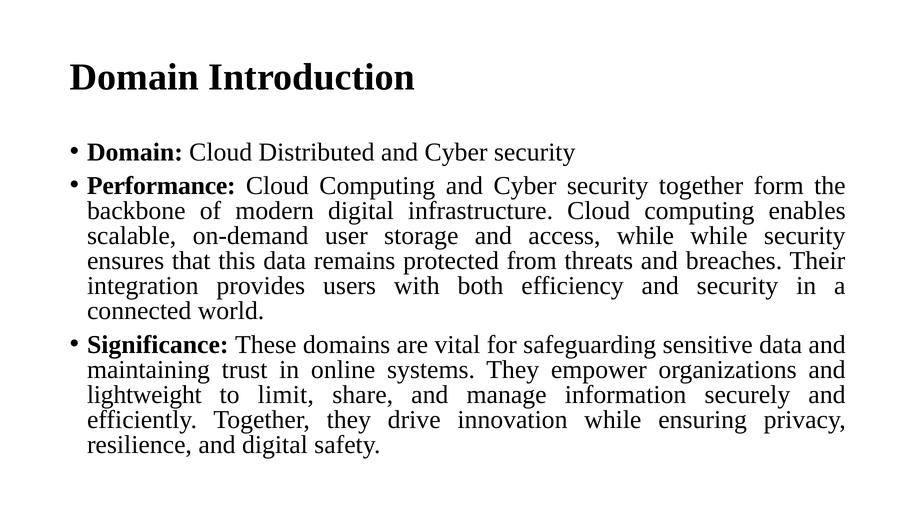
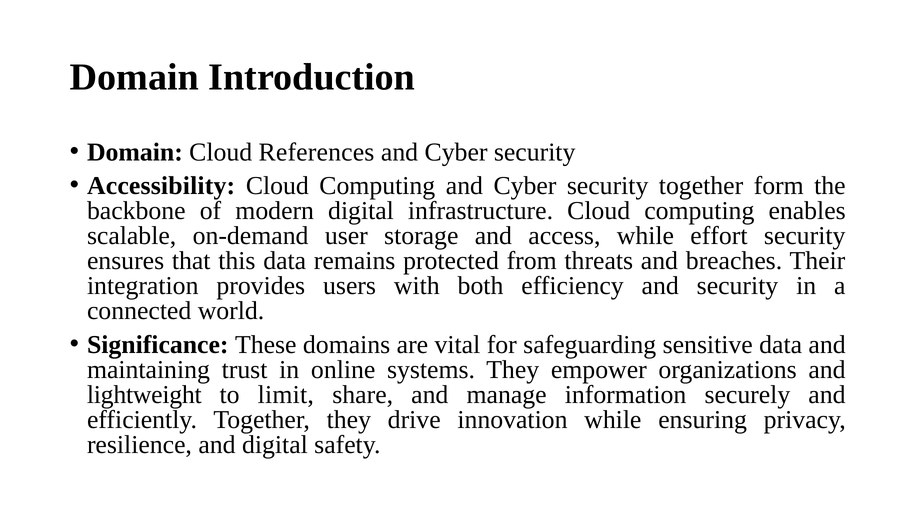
Distributed: Distributed -> References
Performance: Performance -> Accessibility
while while: while -> effort
